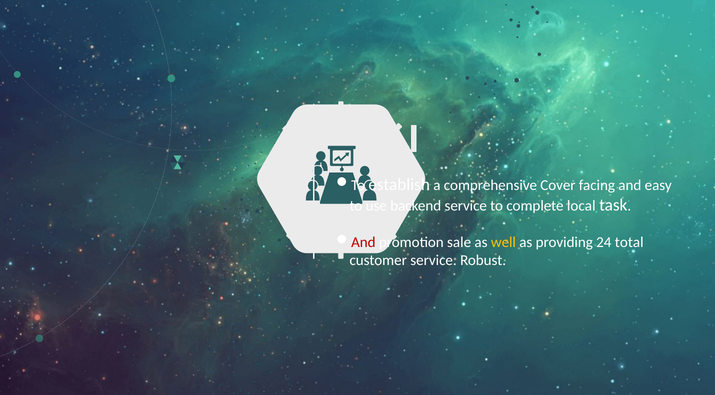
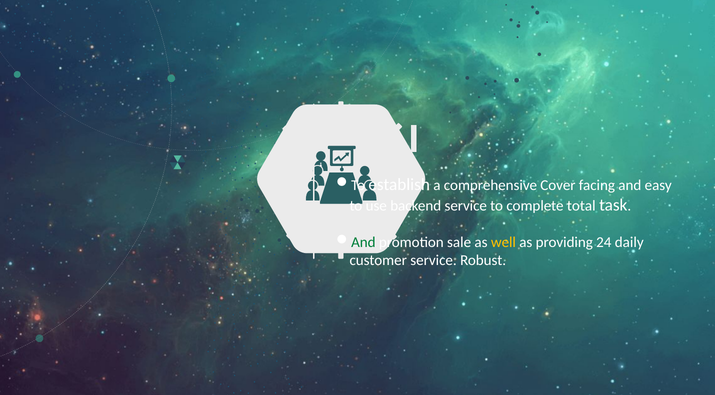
local: local -> total
And at (363, 243) colour: red -> green
total: total -> daily
